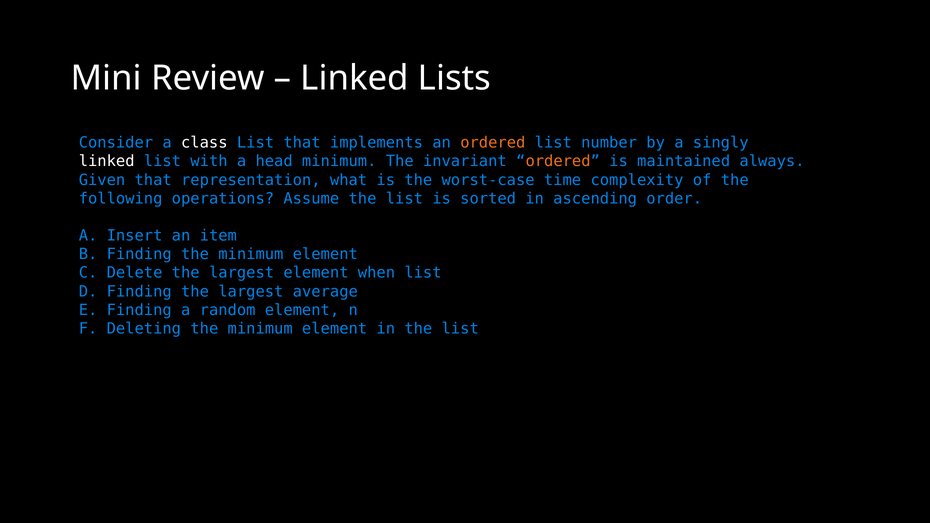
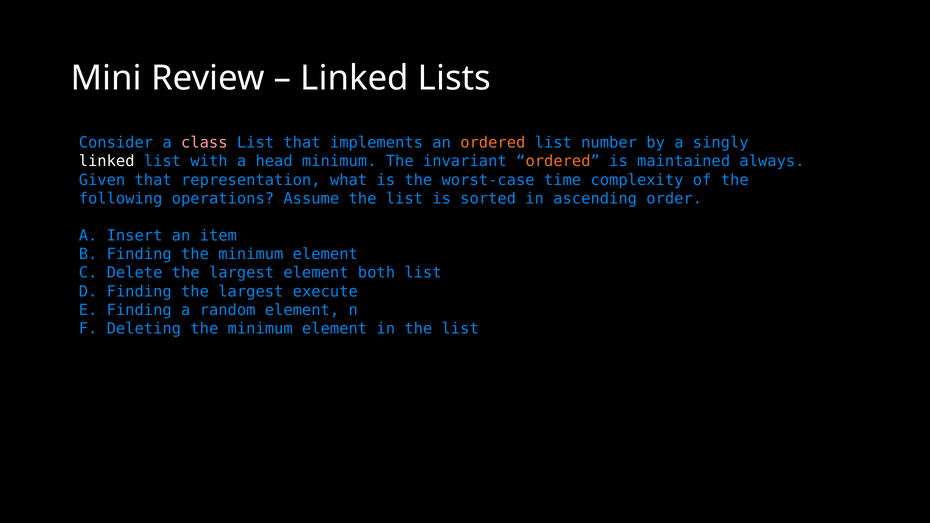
class colour: white -> pink
when: when -> both
average: average -> execute
